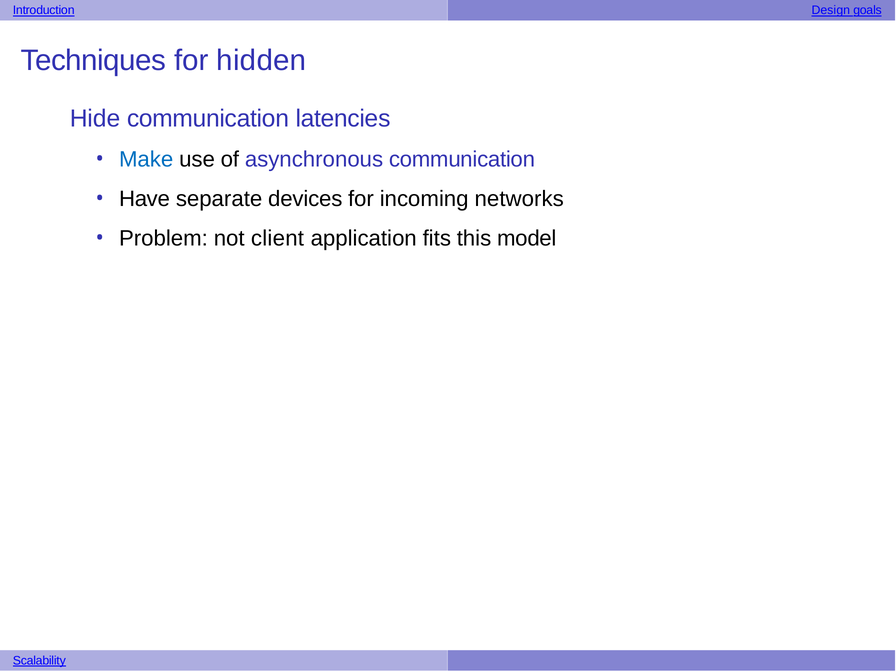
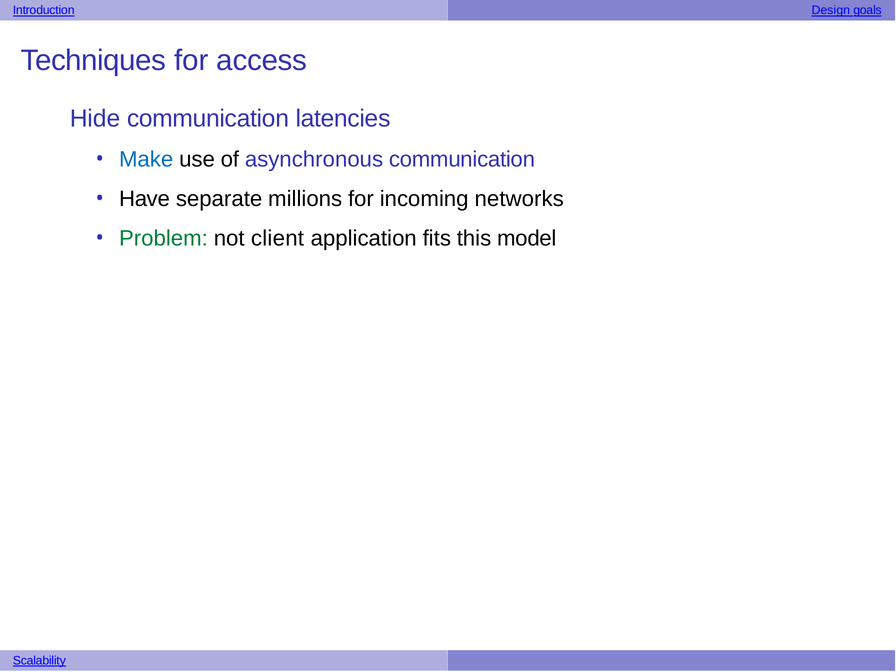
hidden: hidden -> access
devices: devices -> millions
Problem colour: black -> green
